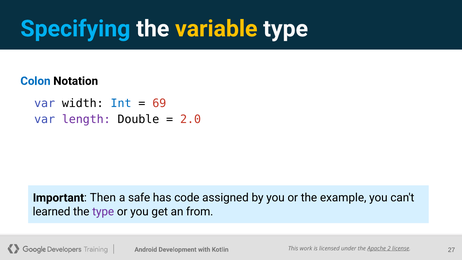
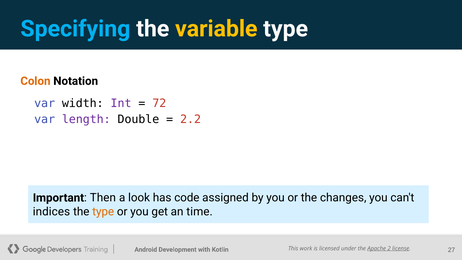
Colon colour: blue -> orange
Int colour: blue -> purple
69: 69 -> 72
2.0: 2.0 -> 2.2
safe: safe -> look
example: example -> changes
learned: learned -> indices
type at (103, 212) colour: purple -> orange
from: from -> time
